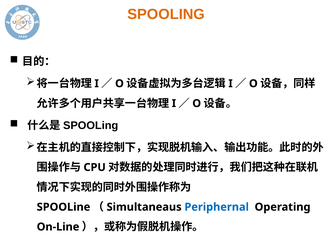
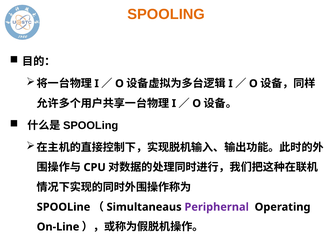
Periphernal colour: blue -> purple
